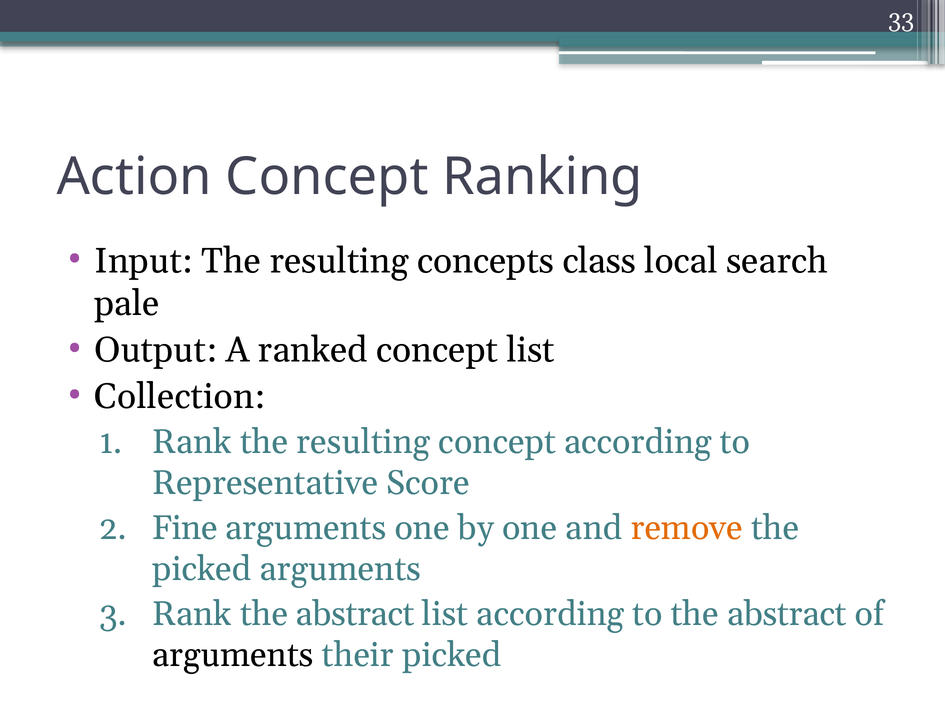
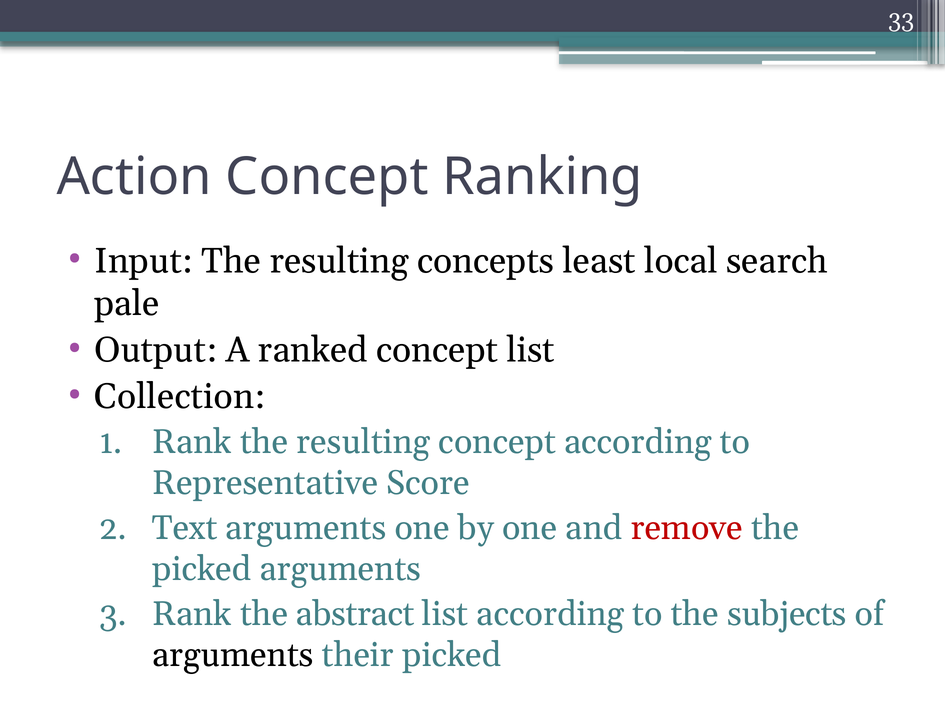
class: class -> least
Fine: Fine -> Text
remove colour: orange -> red
to the abstract: abstract -> subjects
